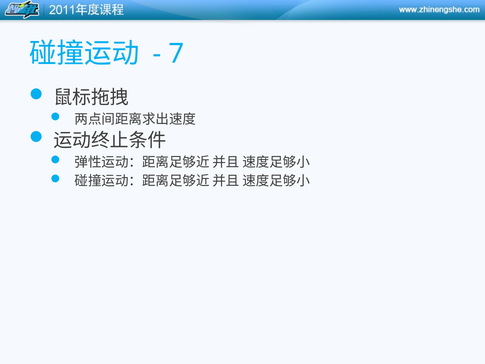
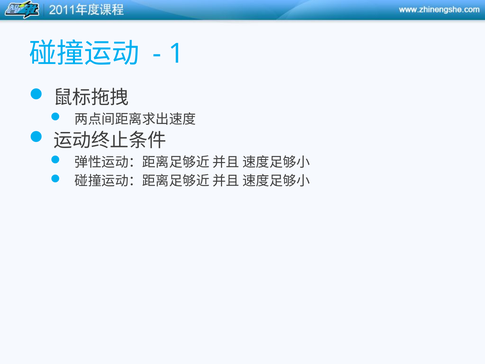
7: 7 -> 1
